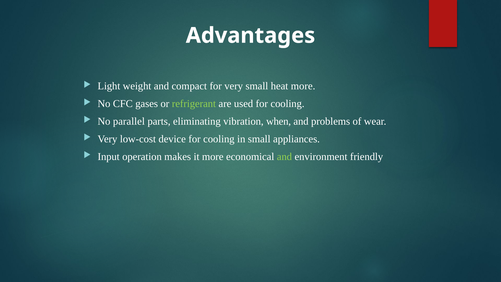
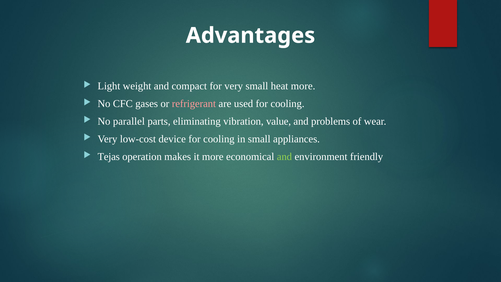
refrigerant colour: light green -> pink
when: when -> value
Input: Input -> Tejas
